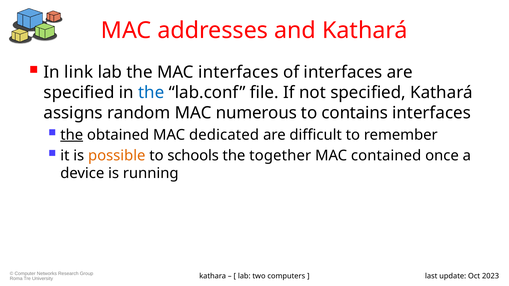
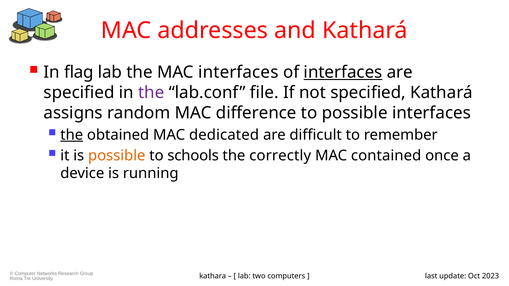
link: link -> flag
interfaces at (343, 72) underline: none -> present
the at (151, 93) colour: blue -> purple
numerous: numerous -> difference
to contains: contains -> possible
together: together -> correctly
